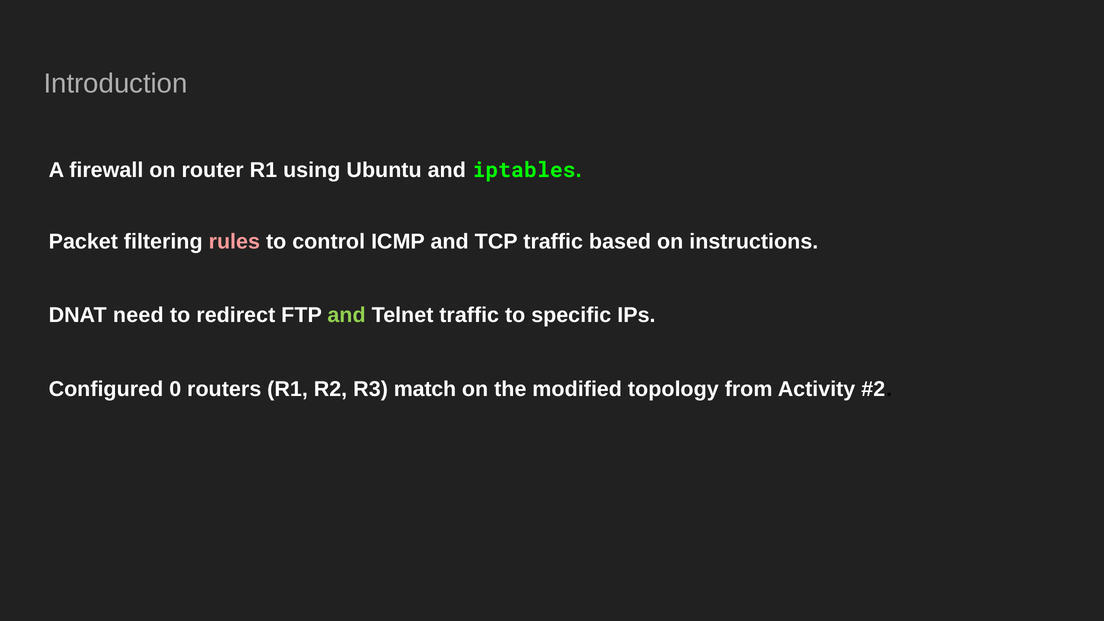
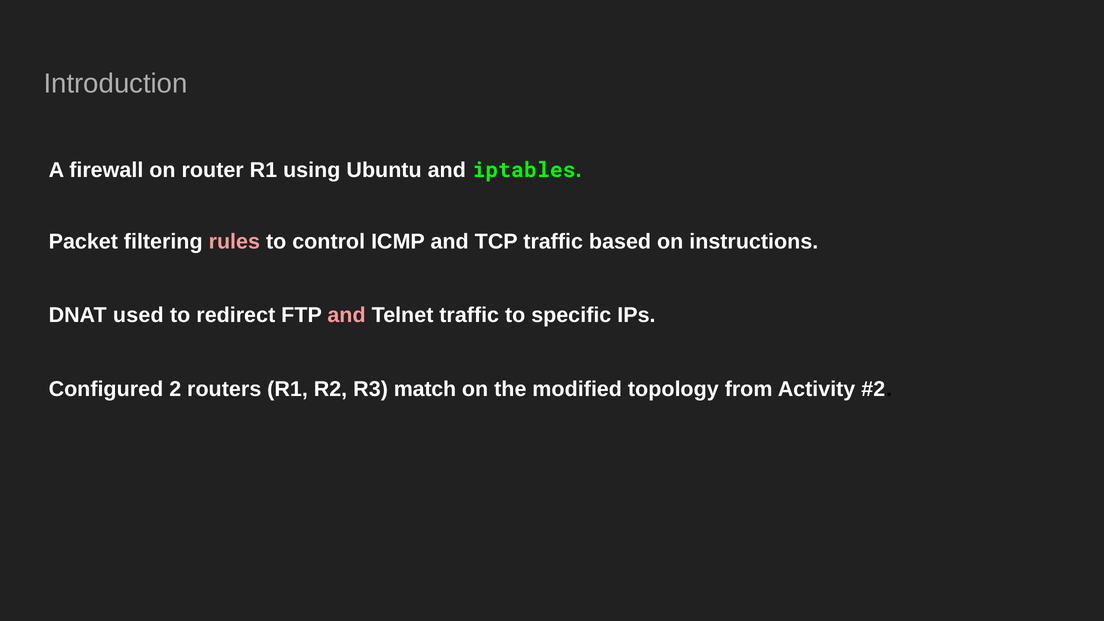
need: need -> used
and at (346, 315) colour: light green -> pink
0: 0 -> 2
